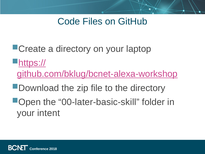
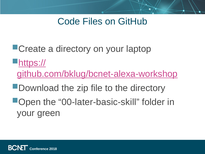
intent: intent -> green
